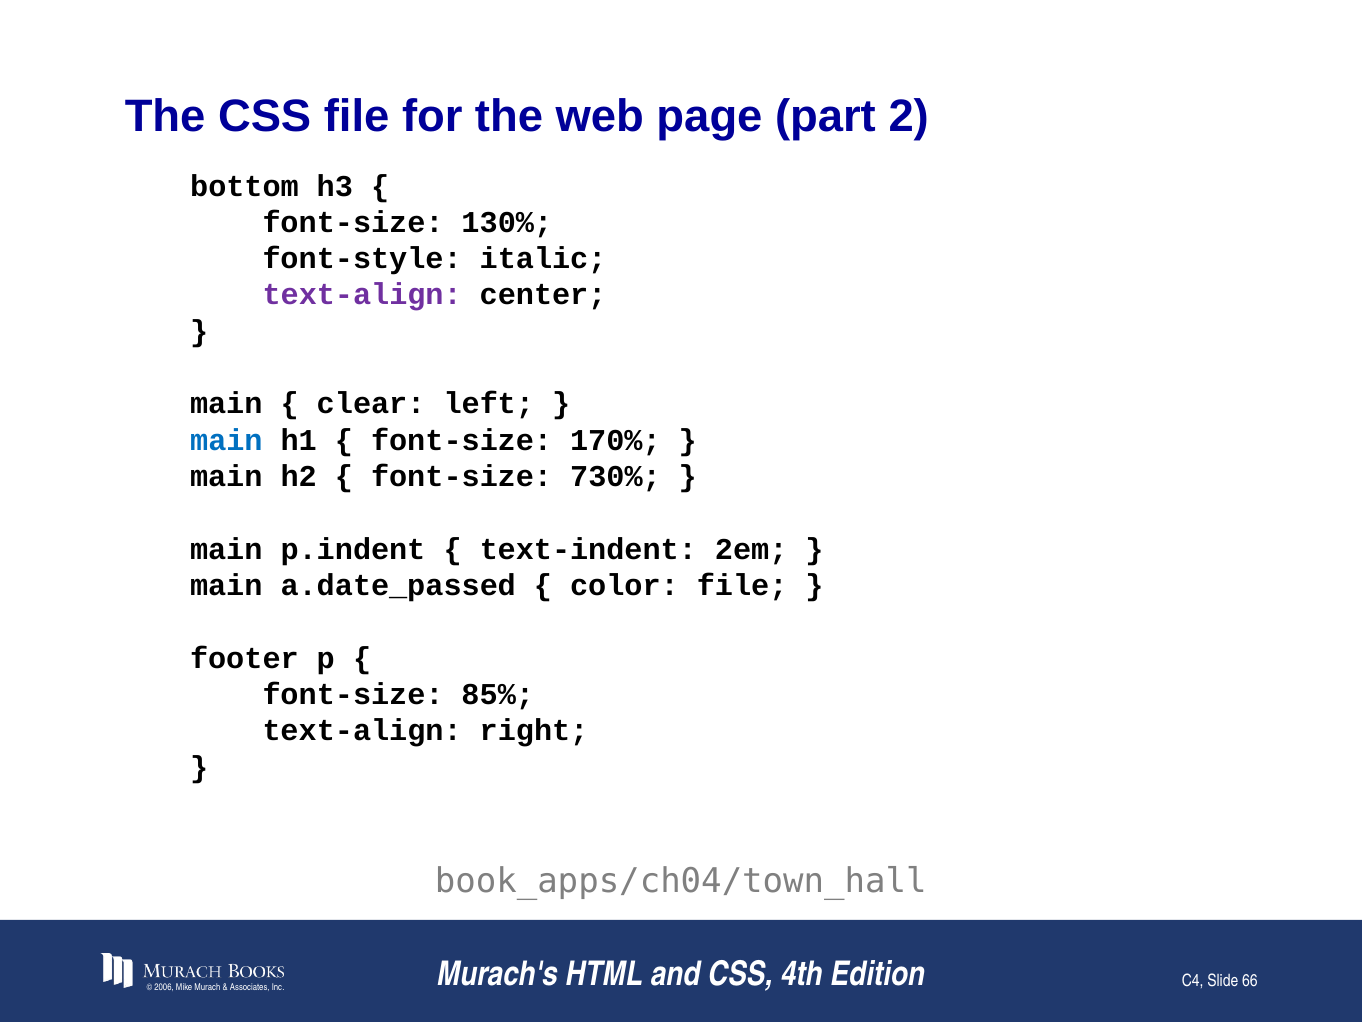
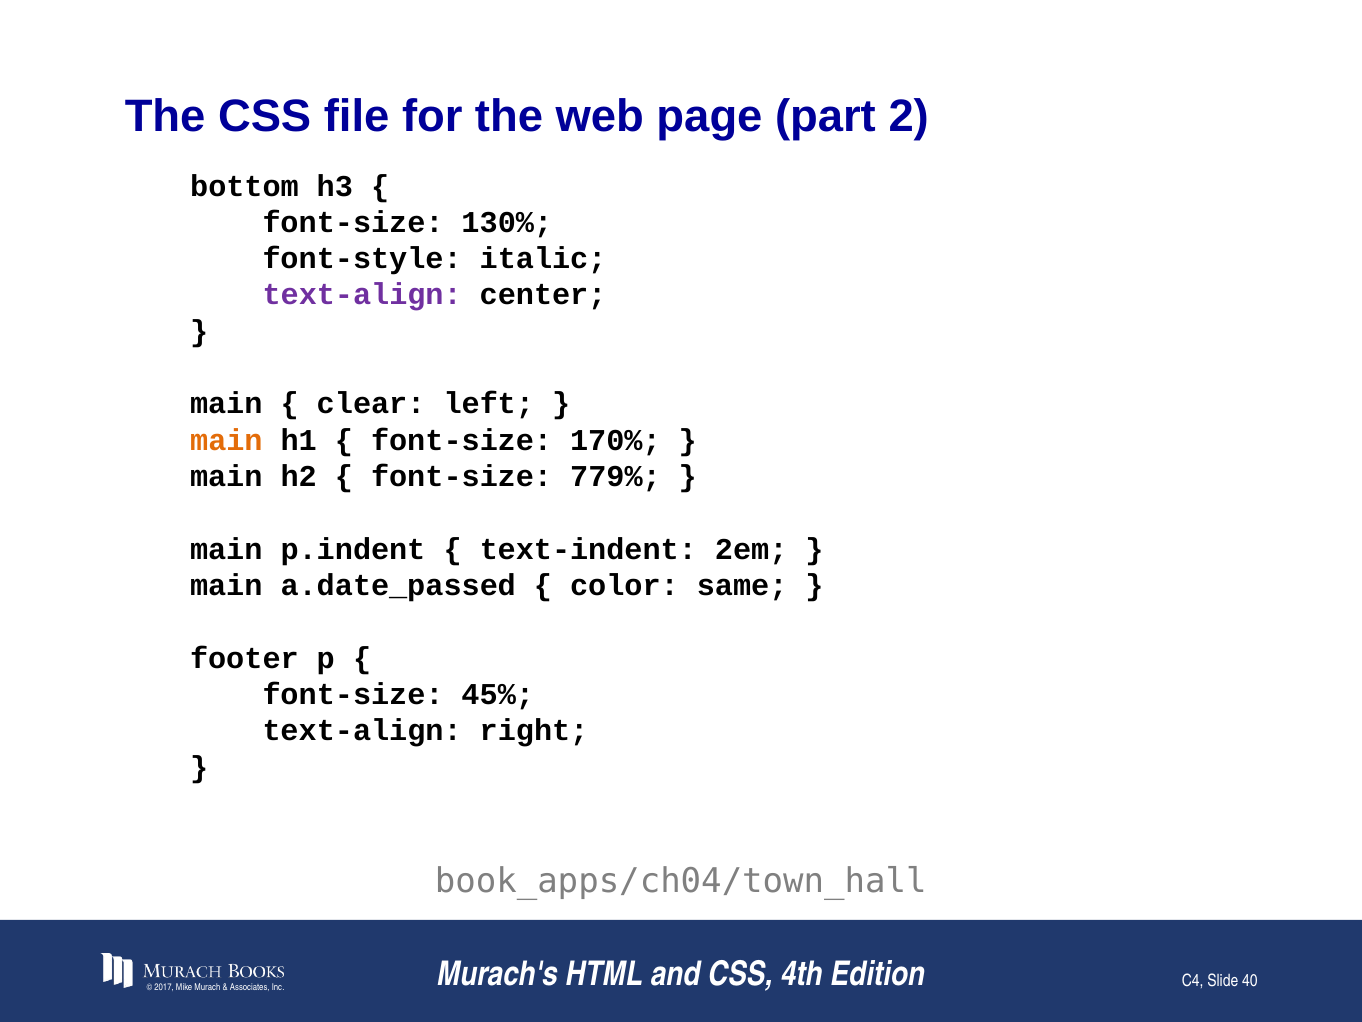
main at (226, 440) colour: blue -> orange
730%: 730% -> 779%
color file: file -> same
85%: 85% -> 45%
2006: 2006 -> 2017
66: 66 -> 40
